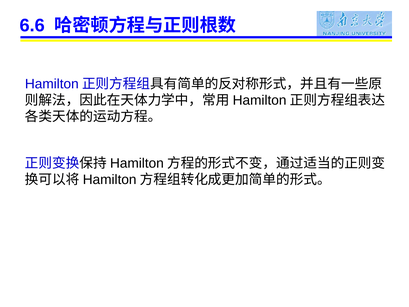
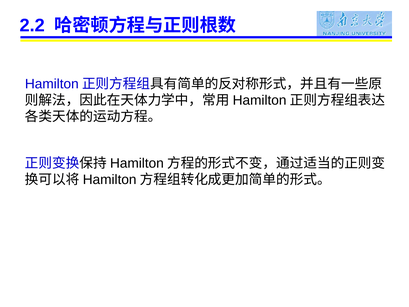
6.6: 6.6 -> 2.2
